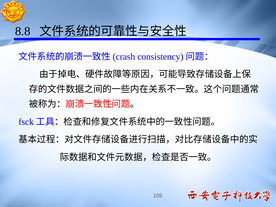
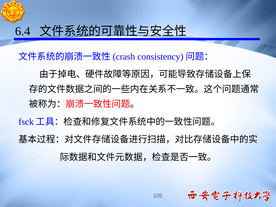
8.8: 8.8 -> 6.4
